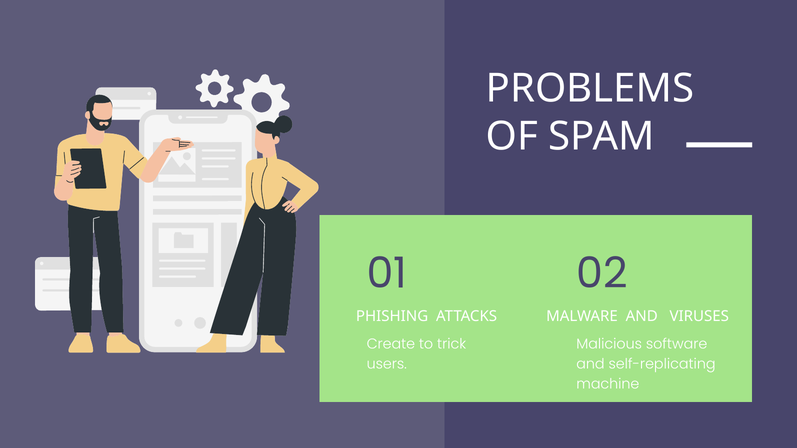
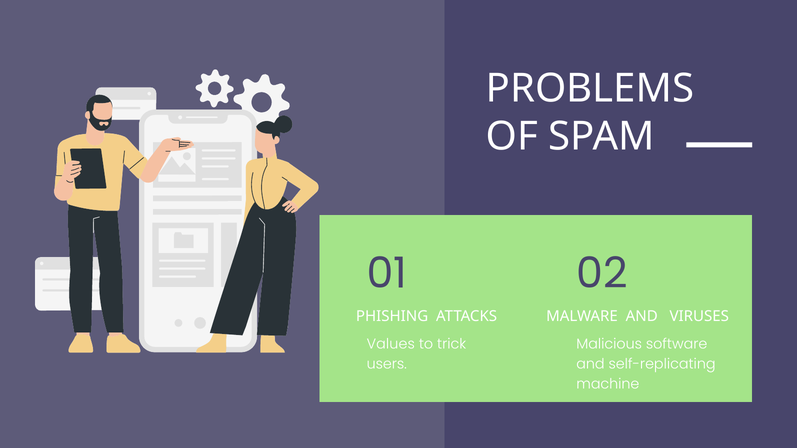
Create: Create -> Values
